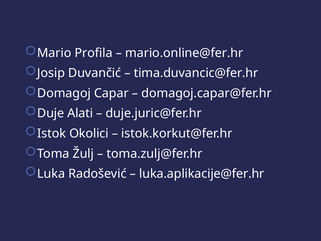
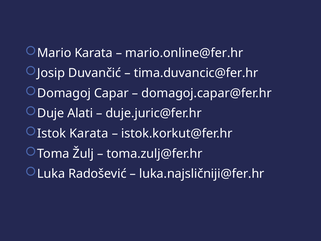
Mario Profila: Profila -> Karata
Istok Okolici: Okolici -> Karata
luka.aplikacije@fer.hr: luka.aplikacije@fer.hr -> luka.najsličniji@fer.hr
